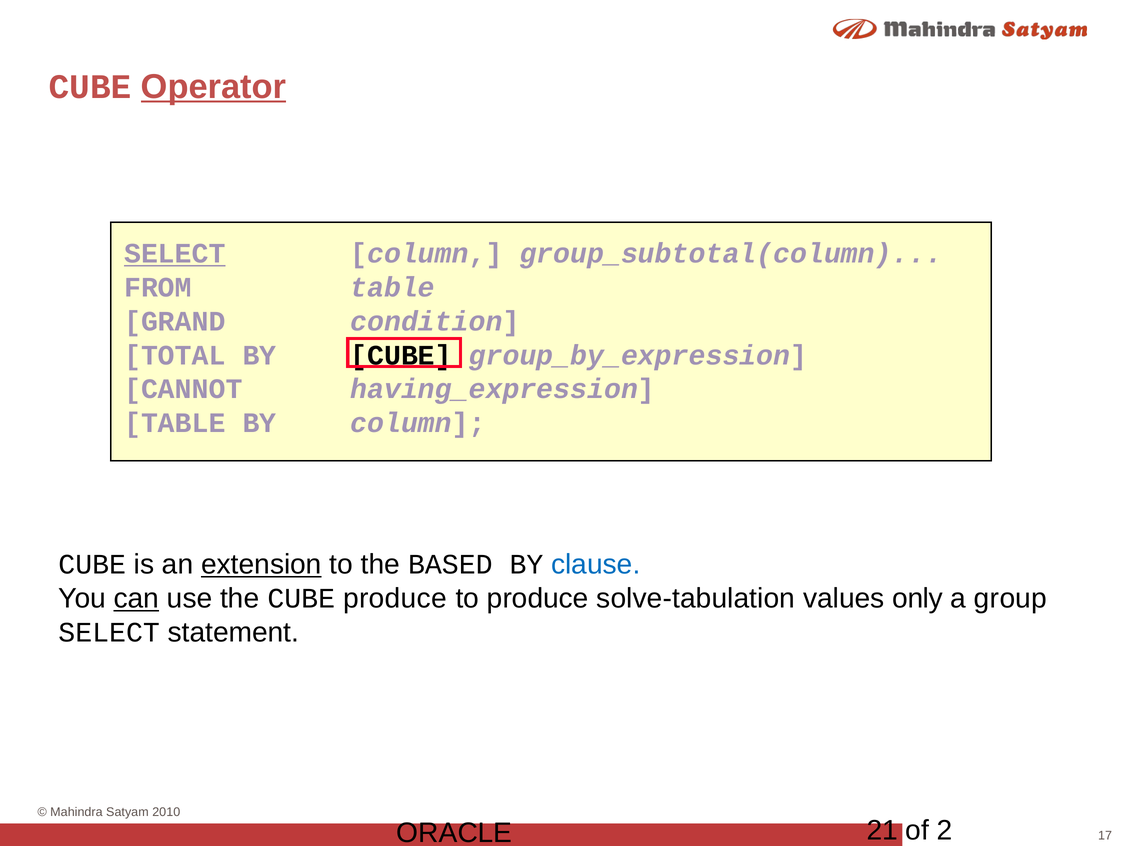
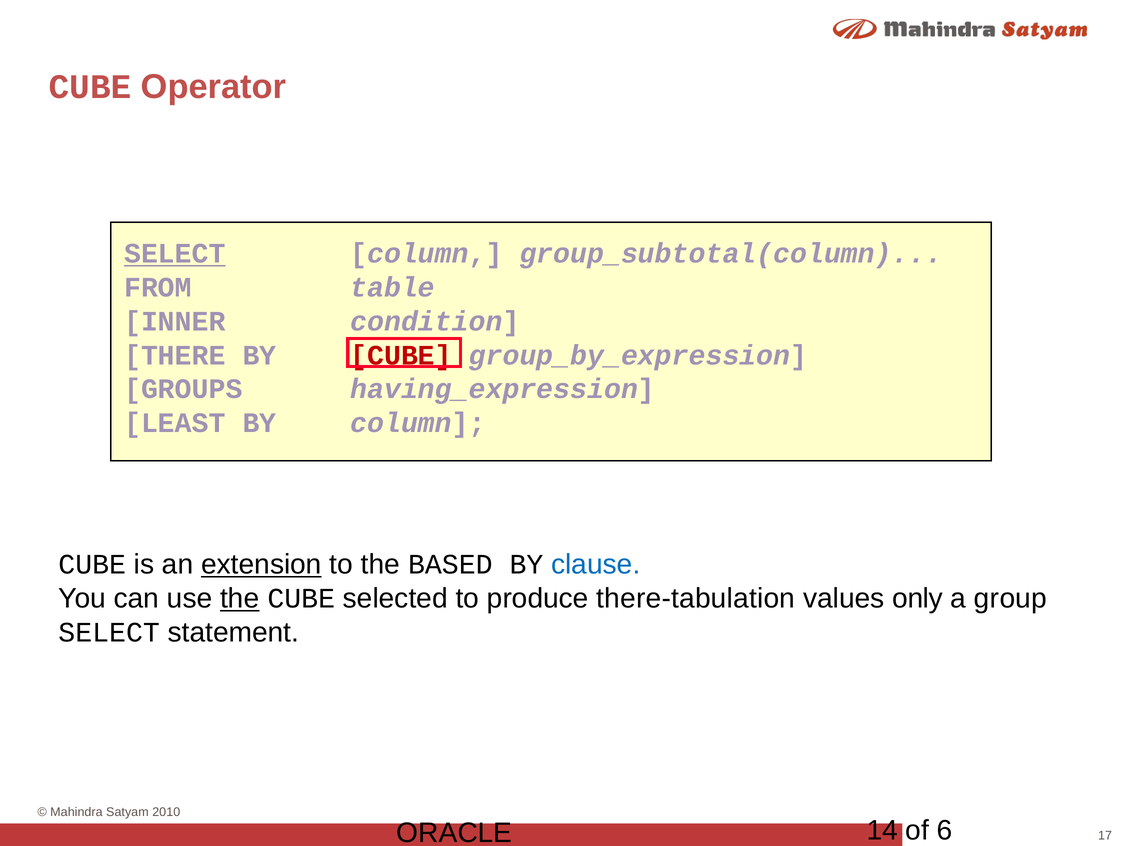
Operator underline: present -> none
GRAND: GRAND -> INNER
TOTAL: TOTAL -> THERE
CUBE at (401, 355) colour: black -> red
CANNOT: CANNOT -> GROUPS
TABLE at (175, 423): TABLE -> LEAST
can underline: present -> none
the at (240, 599) underline: none -> present
CUBE produce: produce -> selected
solve-tabulation: solve-tabulation -> there-tabulation
21: 21 -> 14
2: 2 -> 6
